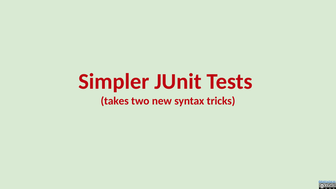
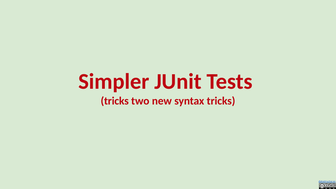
takes at (115, 101): takes -> tricks
